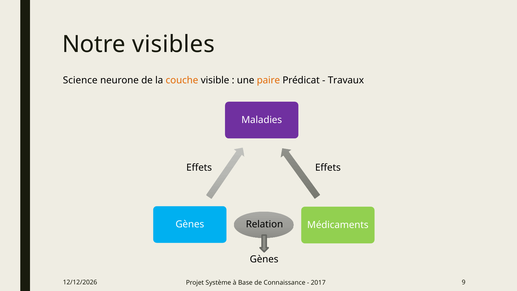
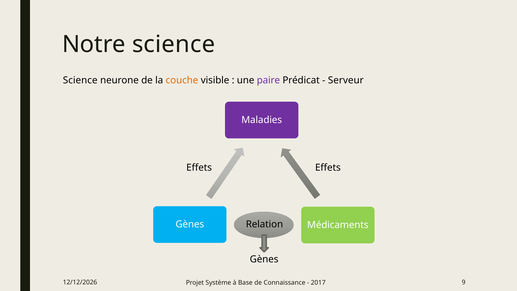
Notre visibles: visibles -> science
paire colour: orange -> purple
Travaux: Travaux -> Serveur
